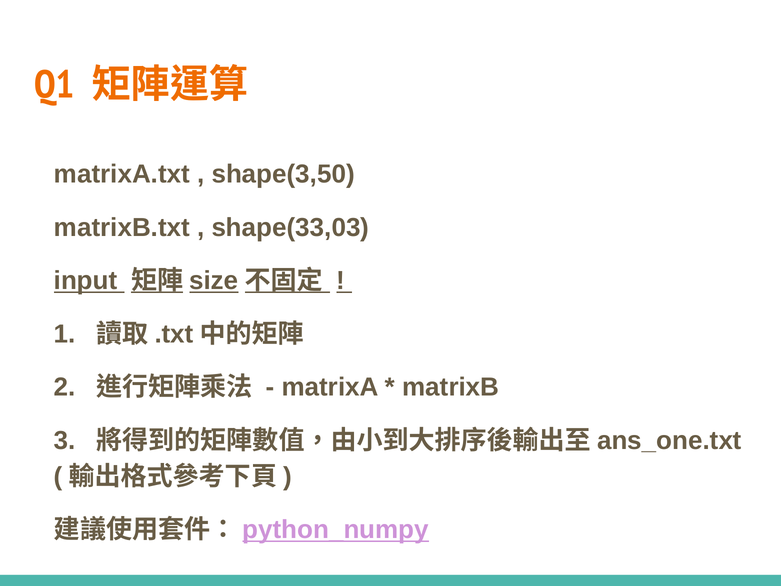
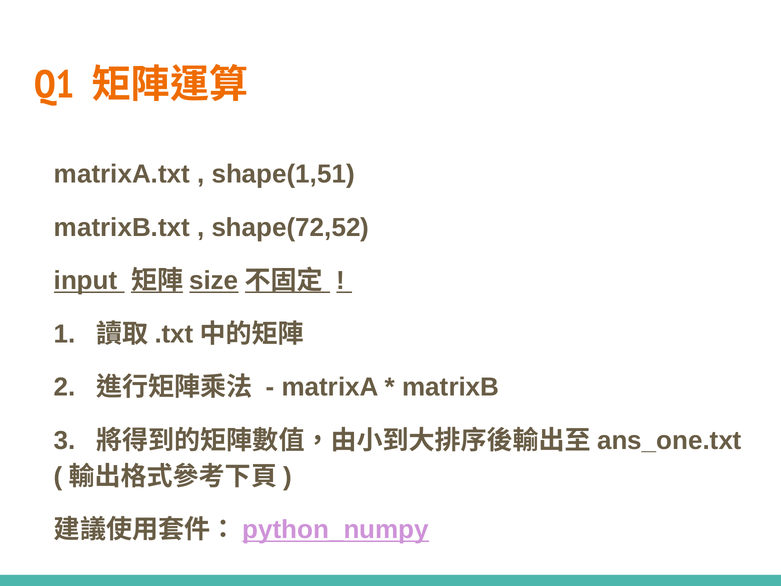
shape(3,50: shape(3,50 -> shape(1,51
shape(33,03: shape(33,03 -> shape(72,52
